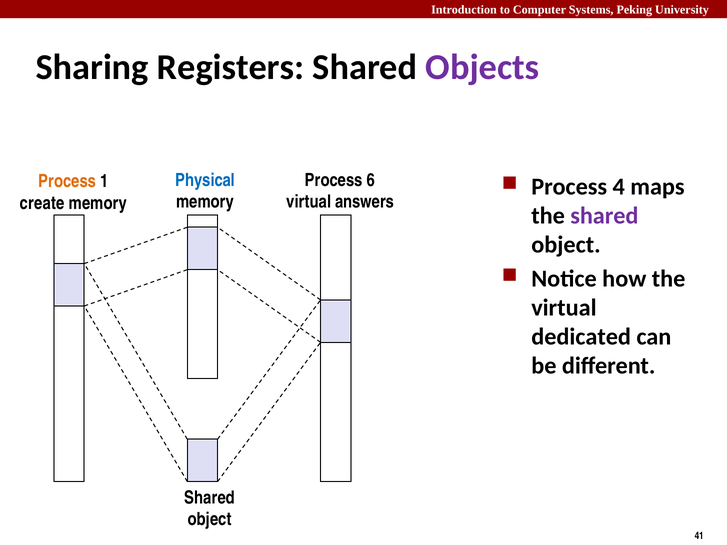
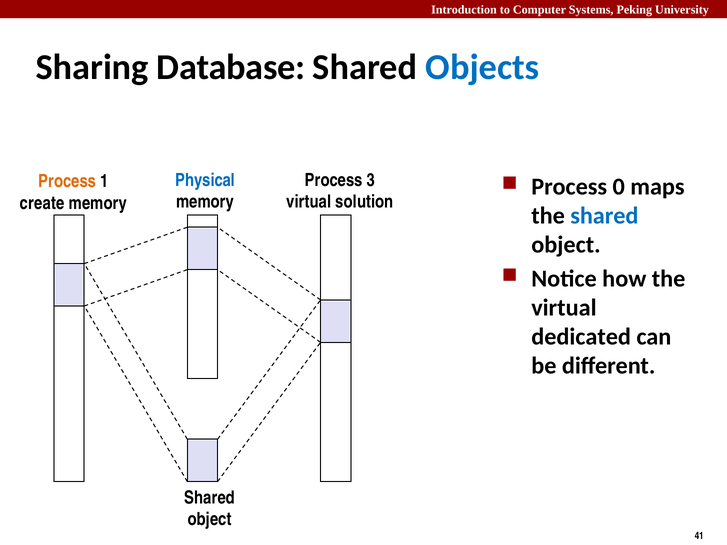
Registers: Registers -> Database
Objects colour: purple -> blue
6: 6 -> 3
4: 4 -> 0
answers: answers -> solution
shared at (604, 216) colour: purple -> blue
